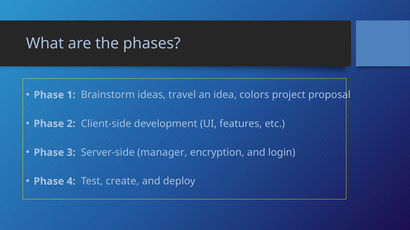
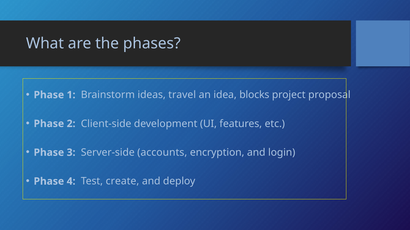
colors: colors -> blocks
manager: manager -> accounts
